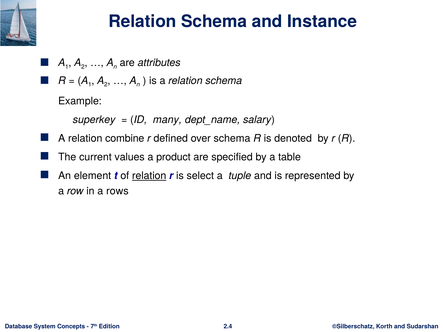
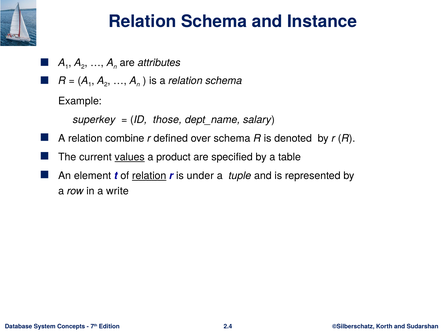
many: many -> those
values underline: none -> present
select: select -> under
rows: rows -> write
